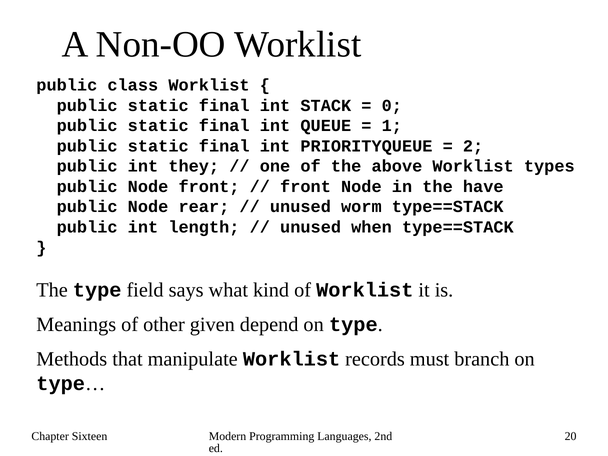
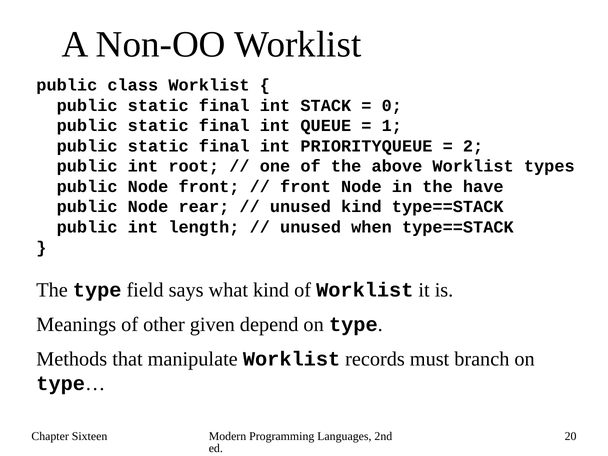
they: they -> root
unused worm: worm -> kind
